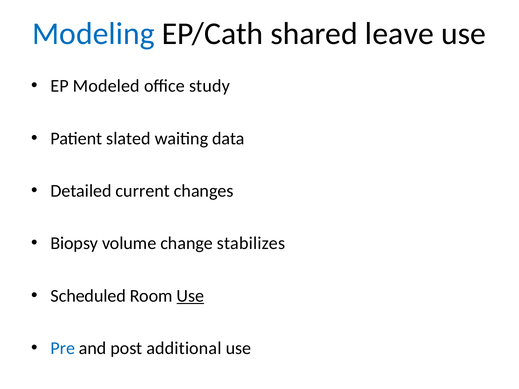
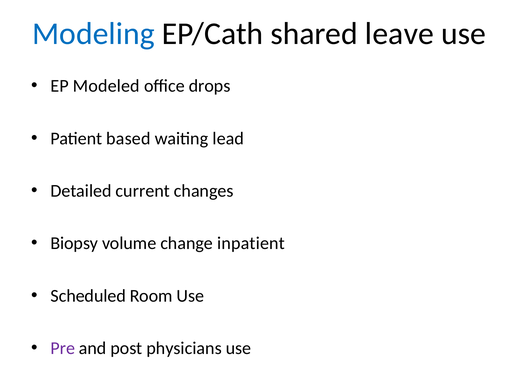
study: study -> drops
slated: slated -> based
data: data -> lead
stabilizes: stabilizes -> inpatient
Use at (190, 296) underline: present -> none
Pre colour: blue -> purple
additional: additional -> physicians
